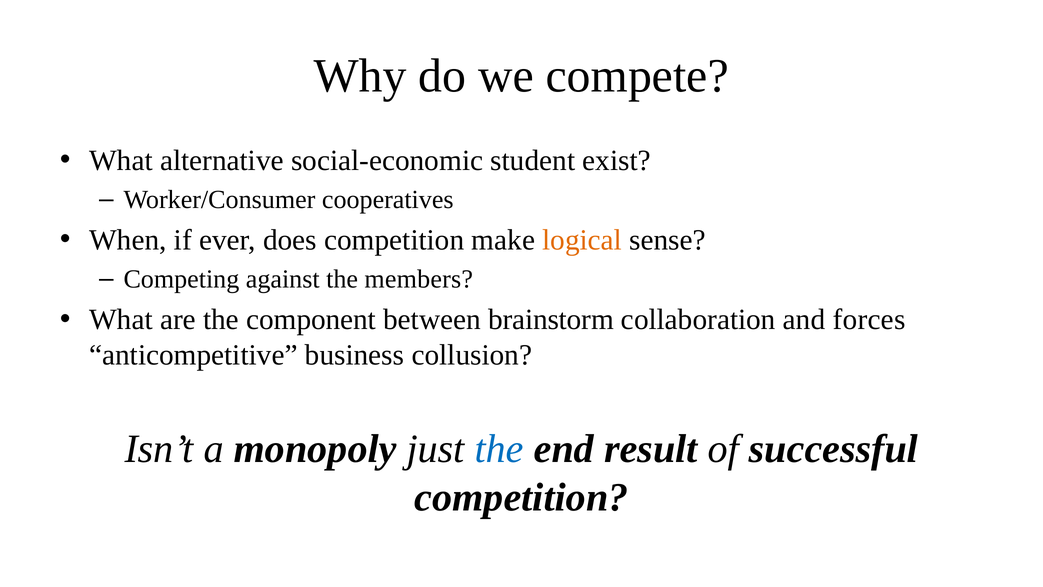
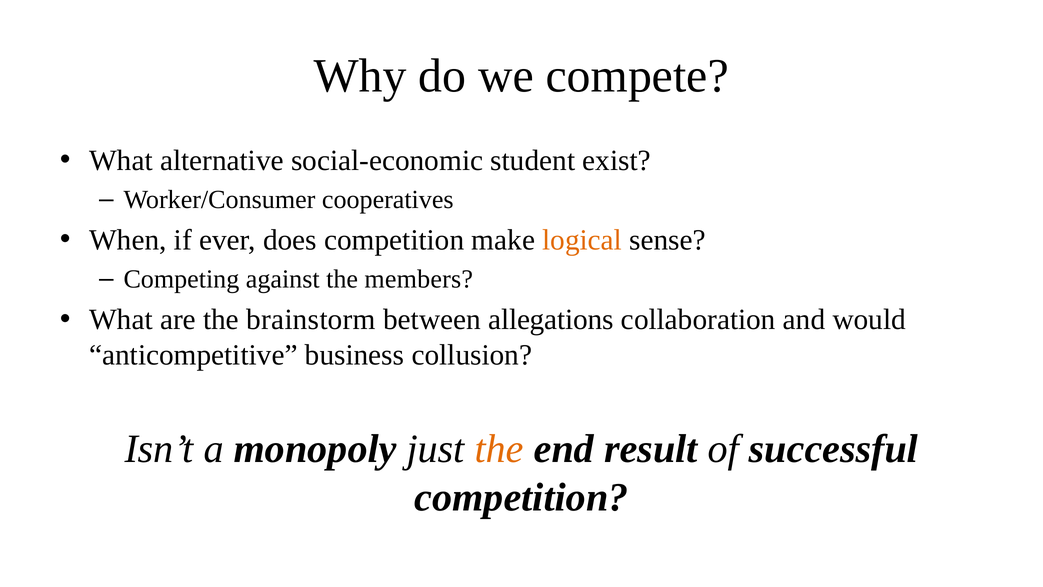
component: component -> brainstorm
brainstorm: brainstorm -> allegations
forces: forces -> would
the at (499, 449) colour: blue -> orange
